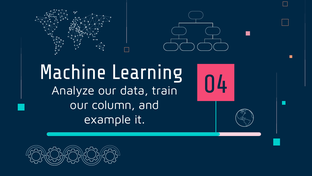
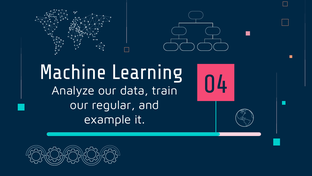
column: column -> regular
